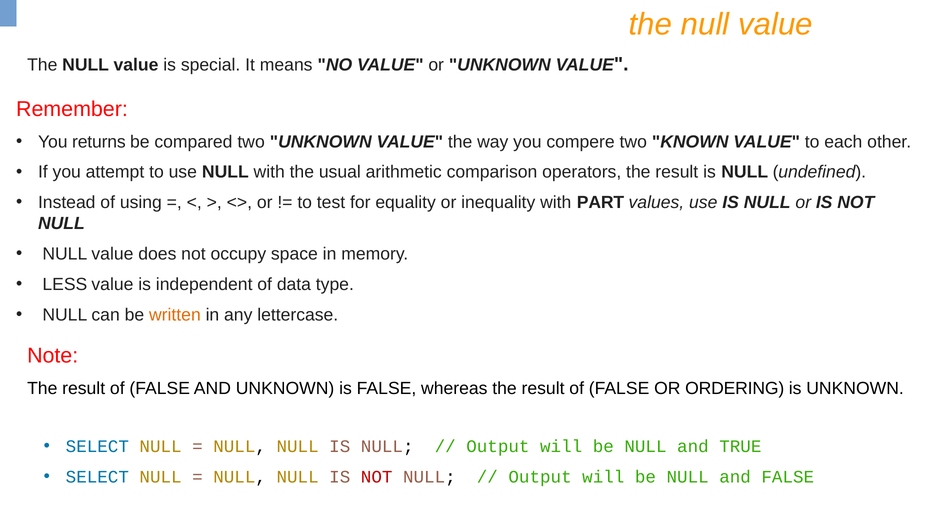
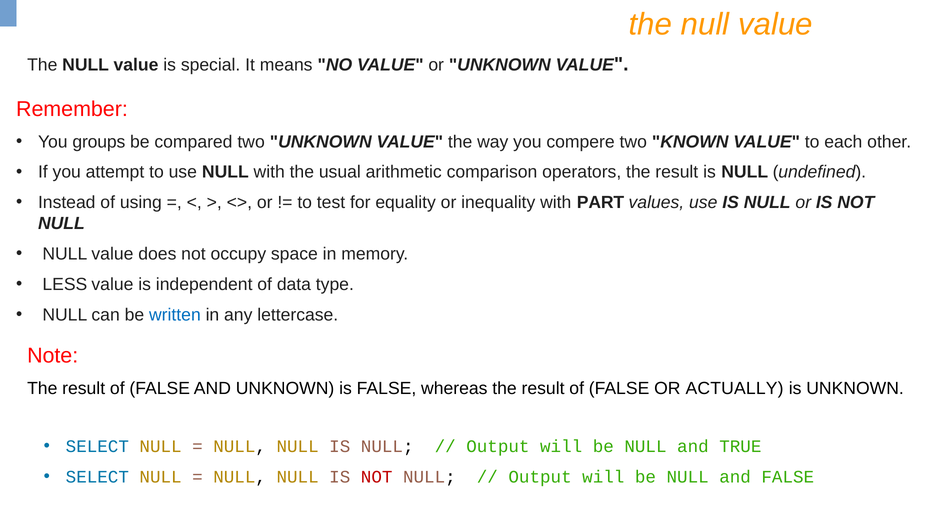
returns: returns -> groups
written colour: orange -> blue
ORDERING: ORDERING -> ACTUALLY
